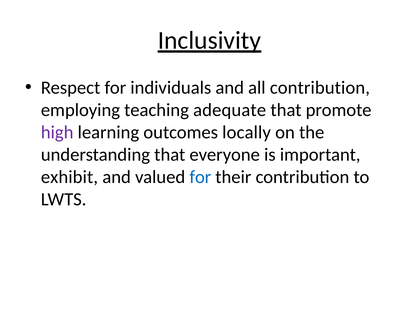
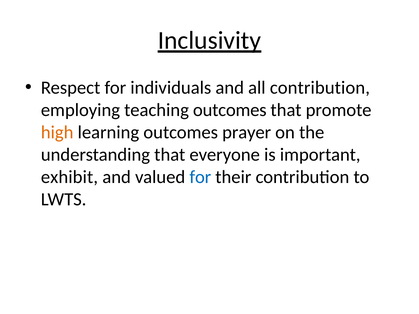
teaching adequate: adequate -> outcomes
high colour: purple -> orange
locally: locally -> prayer
